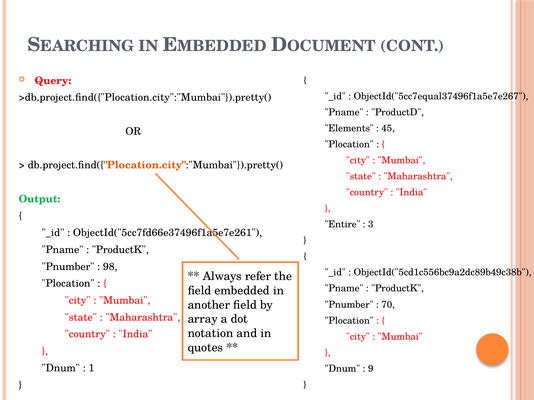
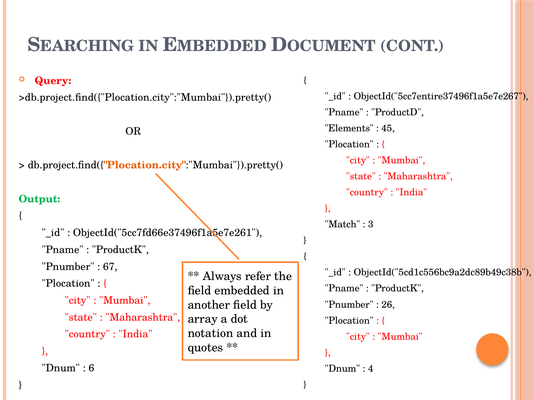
ObjectId("5cc7equal37496f1a5e7e267: ObjectId("5cc7equal37496f1a5e7e267 -> ObjectId("5cc7entire37496f1a5e7e267
Entire: Entire -> Match
98: 98 -> 67
70: 70 -> 26
1: 1 -> 6
9: 9 -> 4
